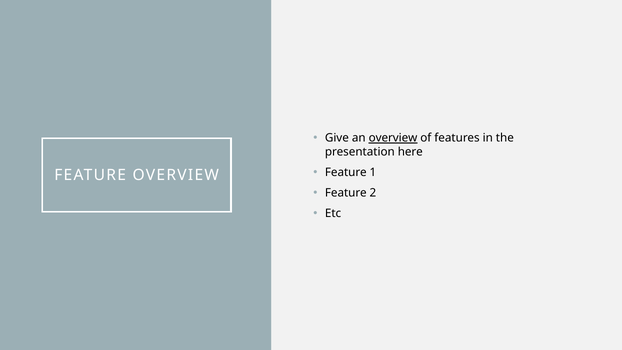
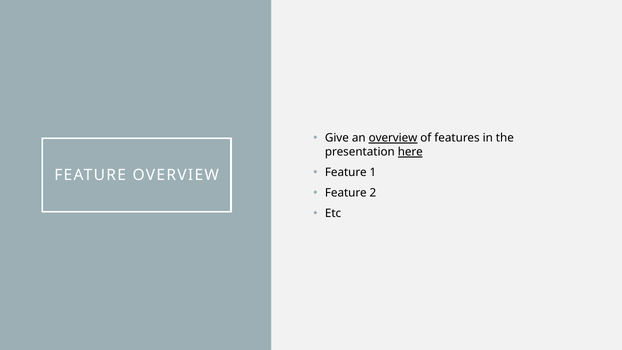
here underline: none -> present
